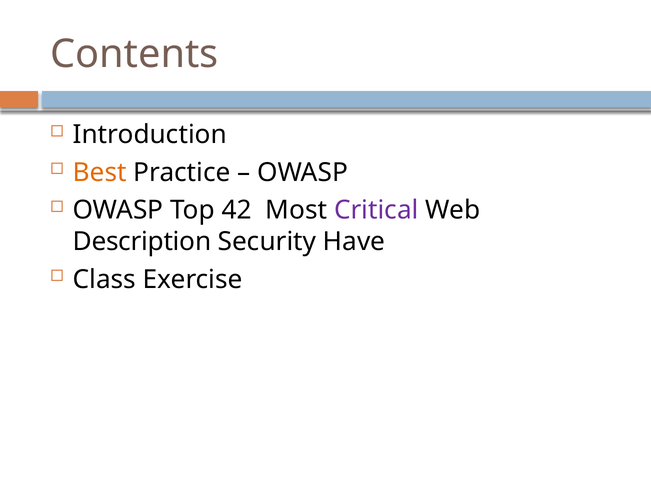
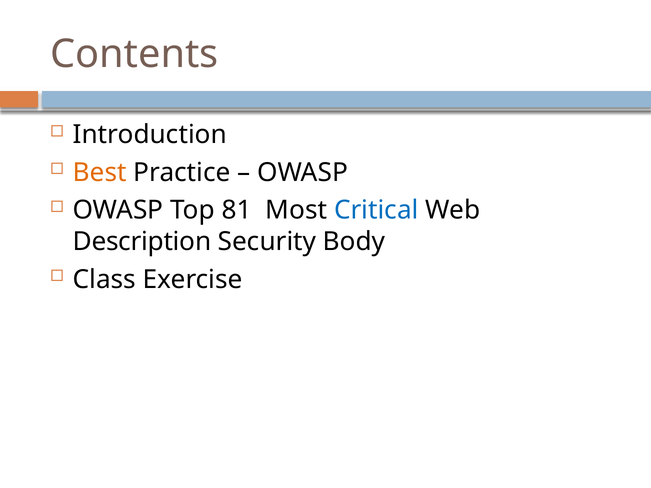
42: 42 -> 81
Critical colour: purple -> blue
Have: Have -> Body
